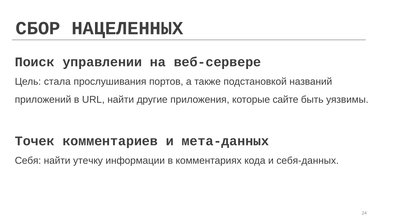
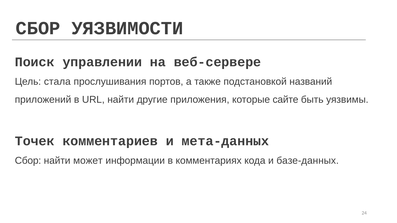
НАЦЕЛЕННЫХ: НАЦЕЛЕННЫХ -> УЯЗВИМОСТИ
Себя at (28, 161): Себя -> Сбор
утечку: утечку -> может
себя-данных: себя-данных -> базе-данных
